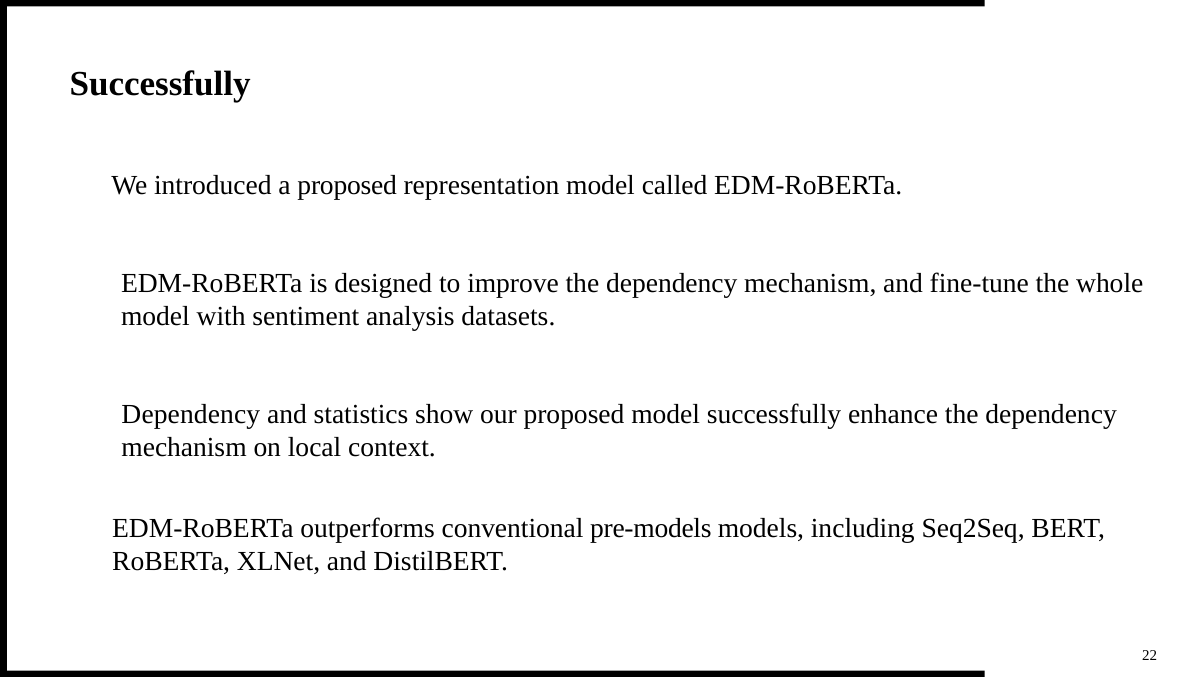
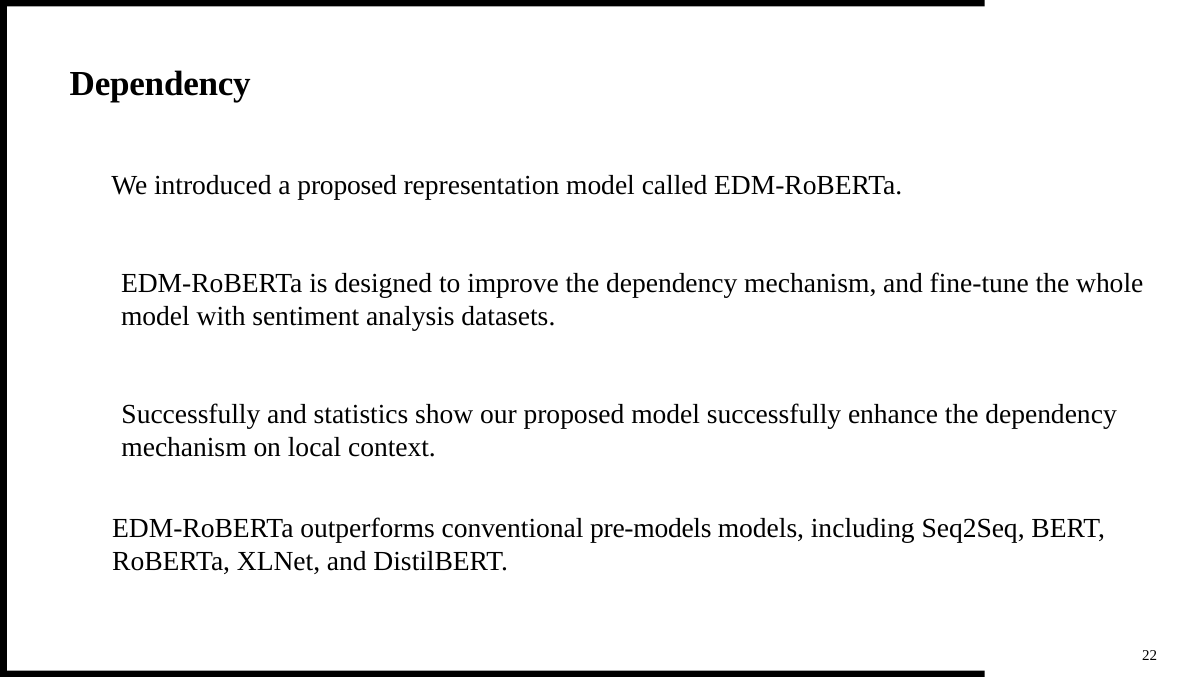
Successfully at (160, 84): Successfully -> Dependency
Dependency at (191, 414): Dependency -> Successfully
